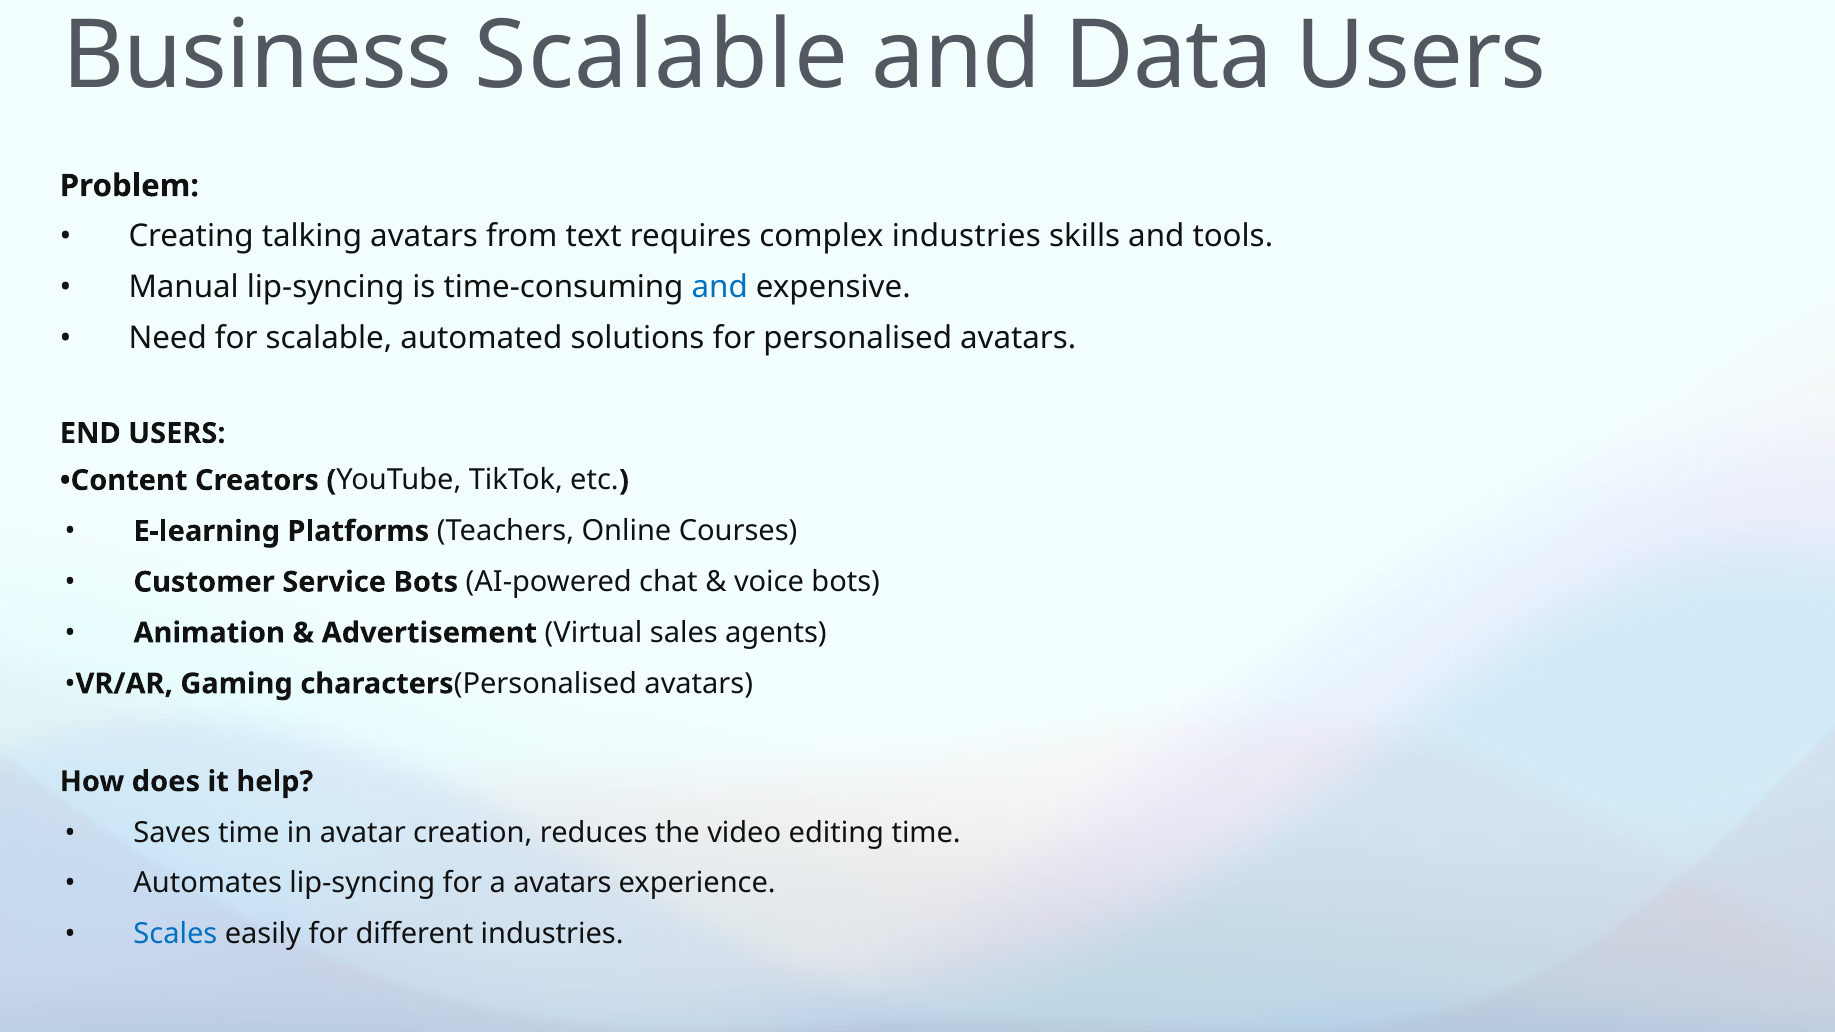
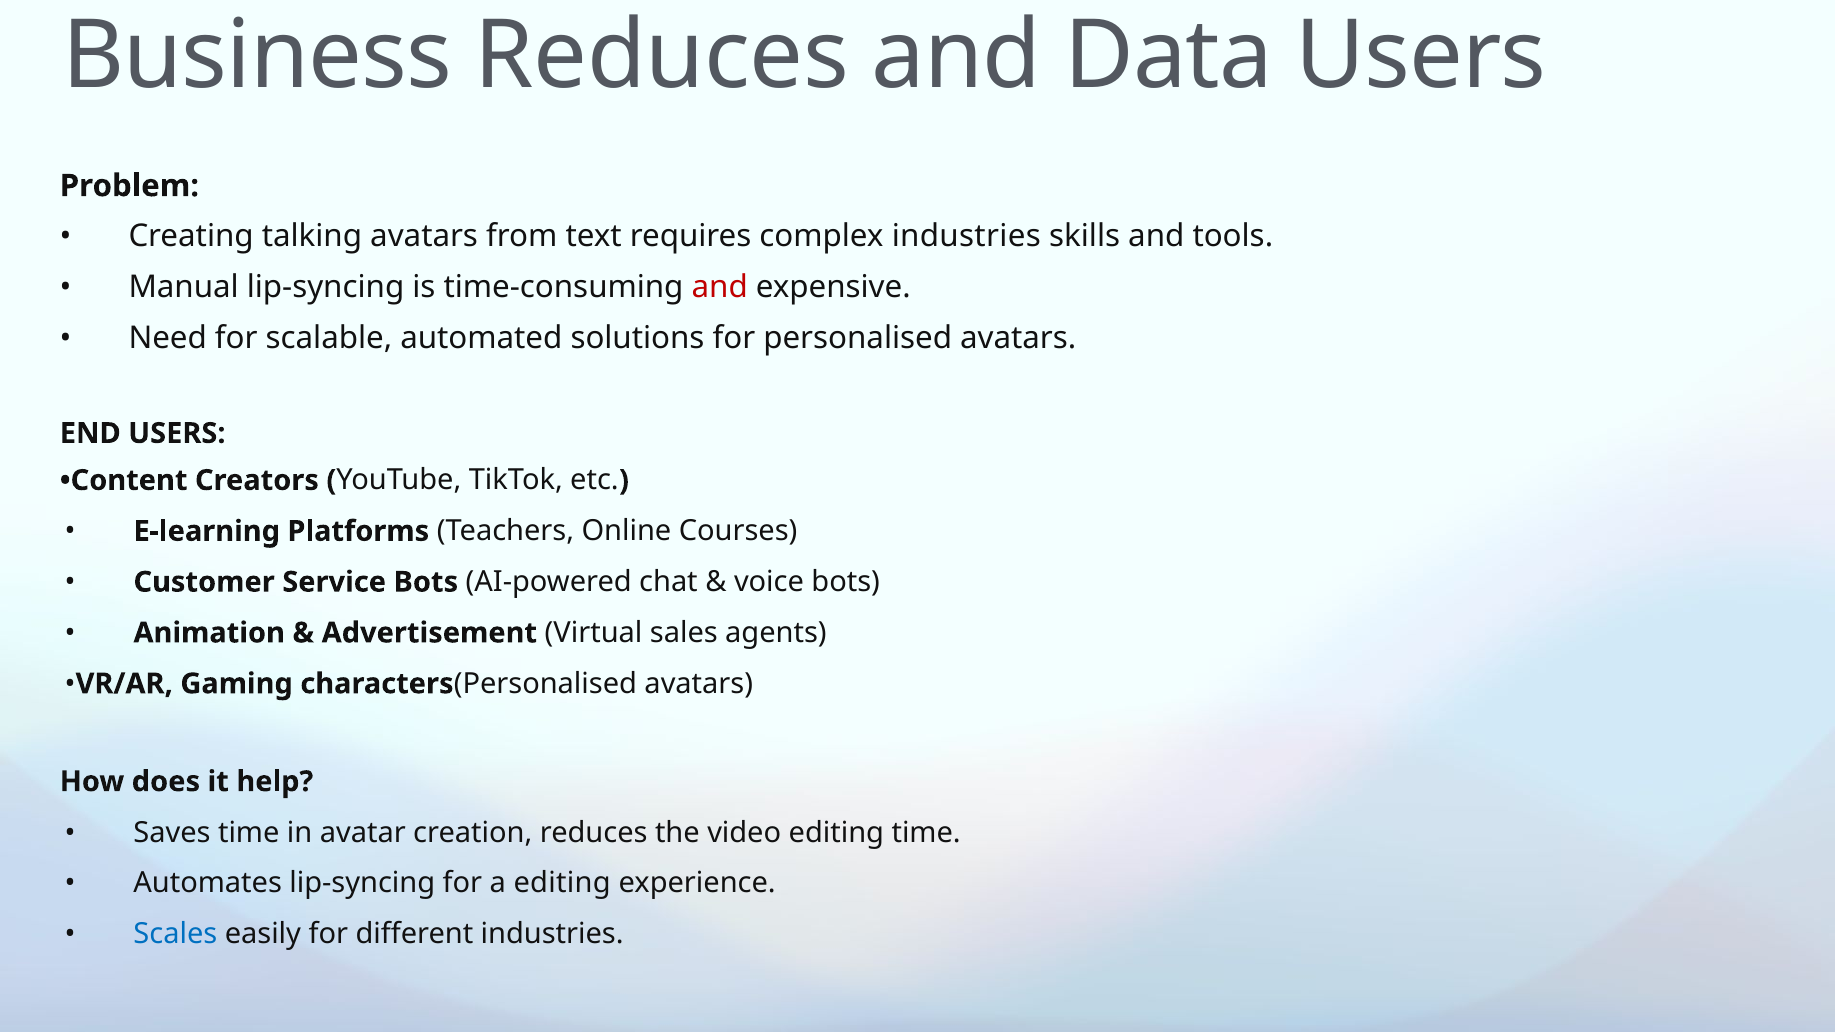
Business Scalable: Scalable -> Reduces
and at (720, 287) colour: blue -> red
a avatars: avatars -> editing
